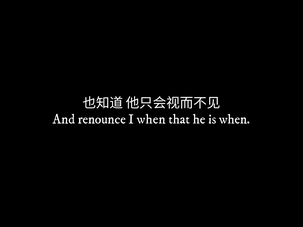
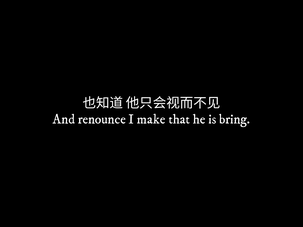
I when: when -> make
is when: when -> bring
